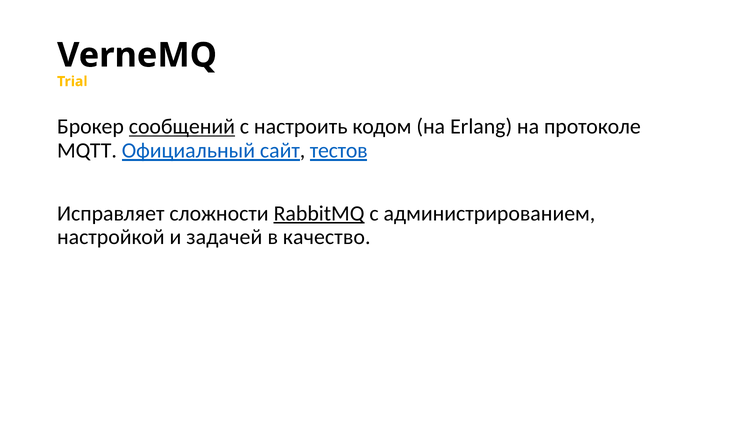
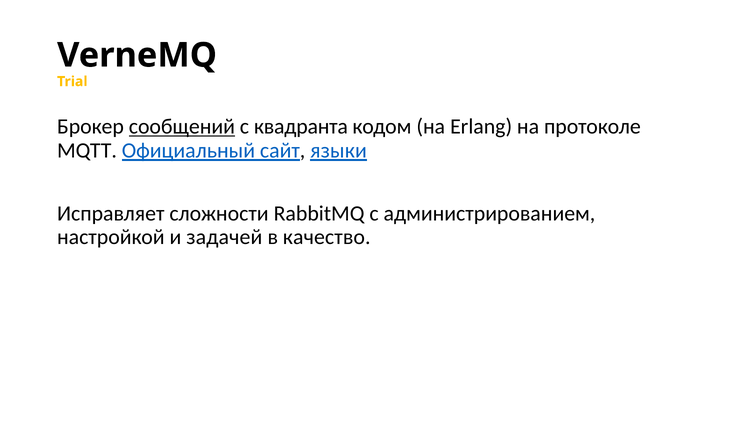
настроить: настроить -> квадранта
тестов: тестов -> языки
RabbitMQ underline: present -> none
